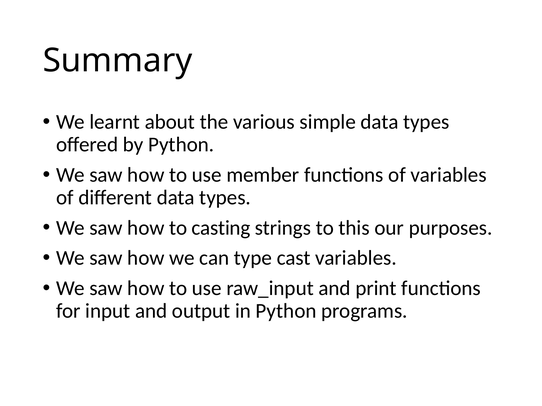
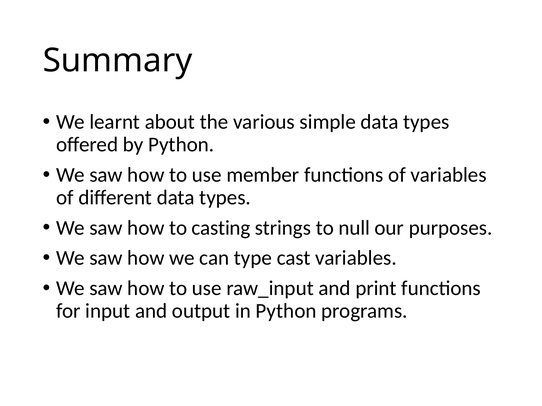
this: this -> null
